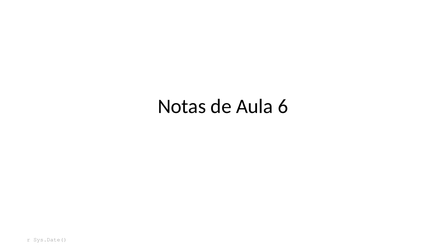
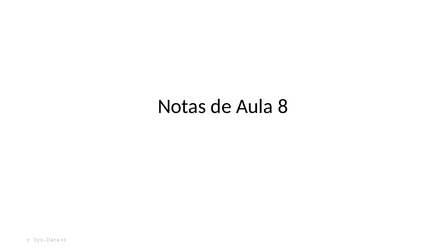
6: 6 -> 8
